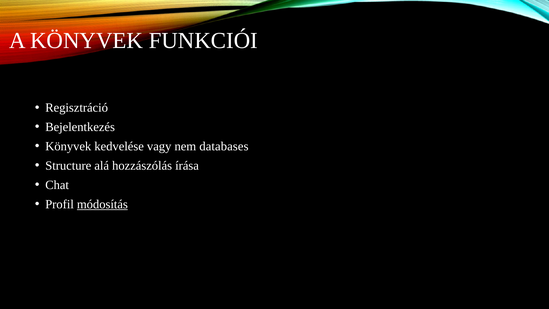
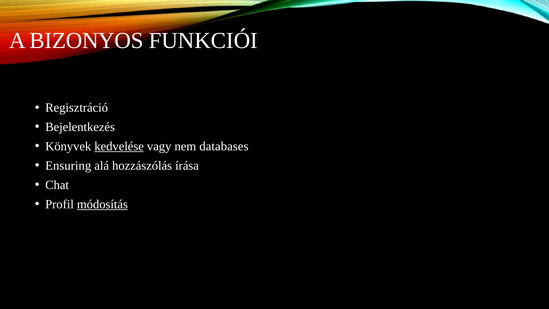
A KÖNYVEK: KÖNYVEK -> BIZONYOS
kedvelése underline: none -> present
Structure: Structure -> Ensuring
